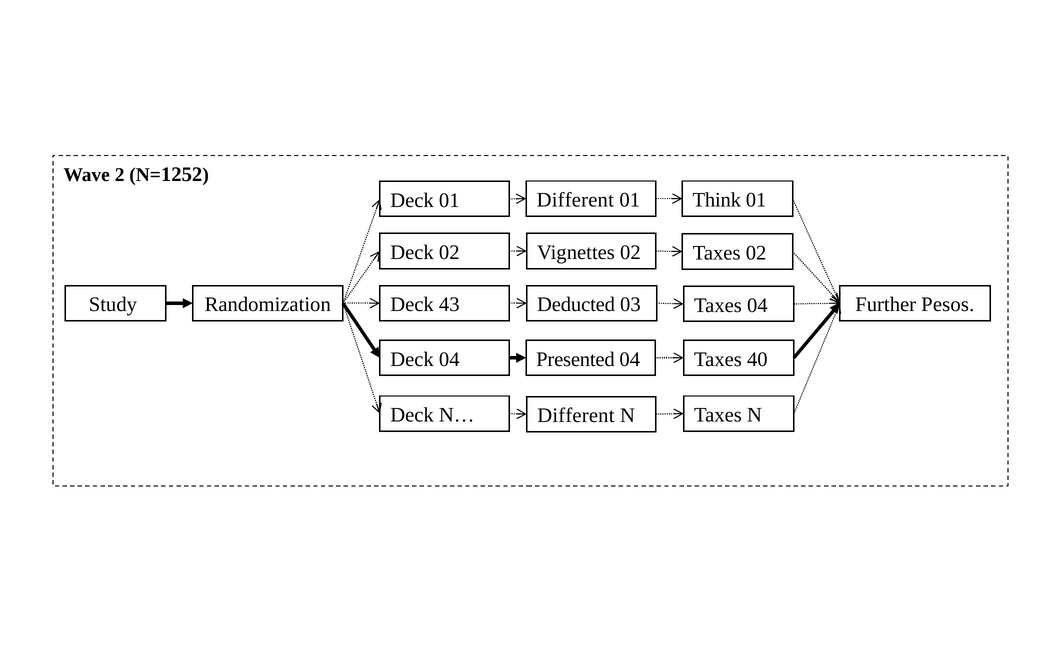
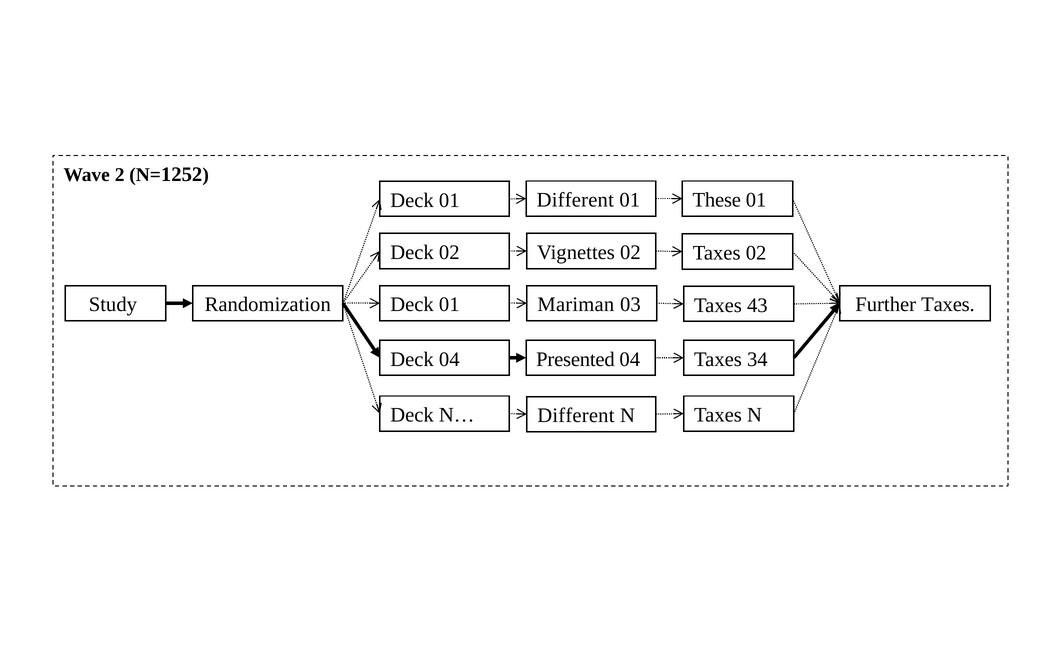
Think: Think -> These
43 at (449, 305): 43 -> 01
Deducted: Deducted -> Mariman
Further Pesos: Pesos -> Taxes
Taxes 04: 04 -> 43
40: 40 -> 34
